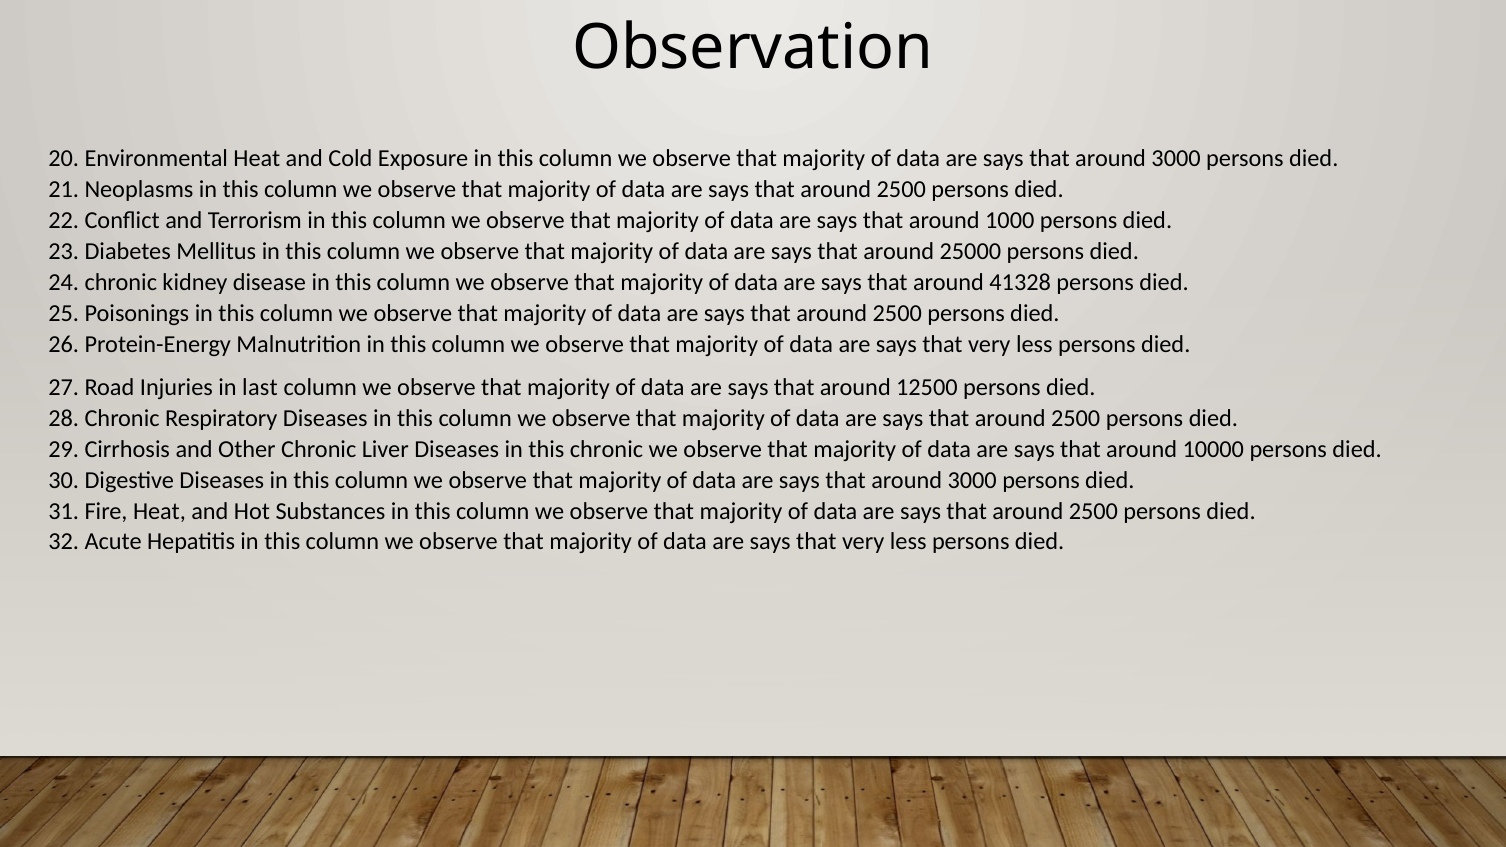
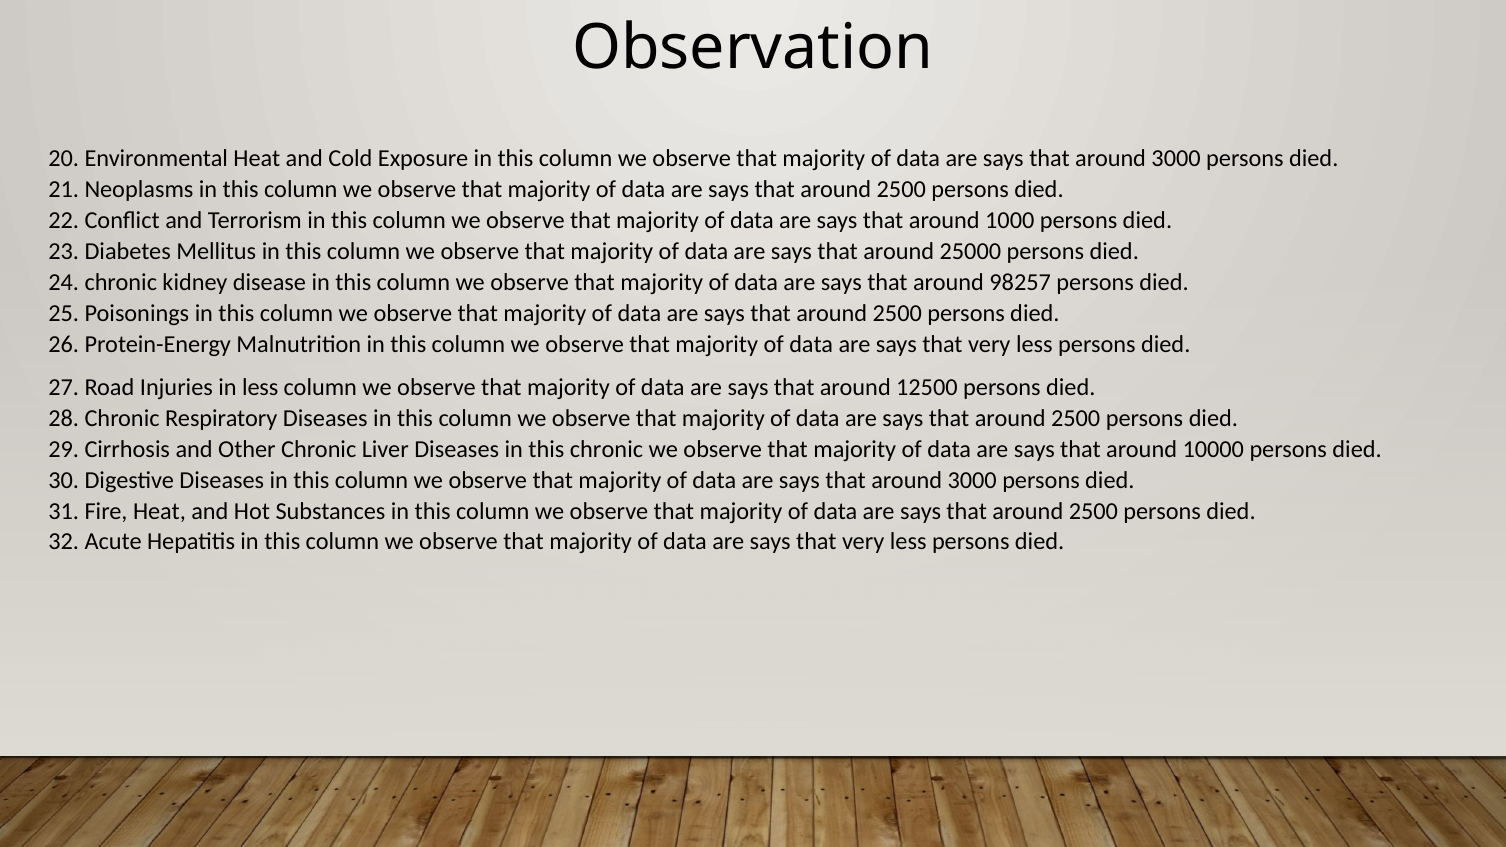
41328: 41328 -> 98257
in last: last -> less
